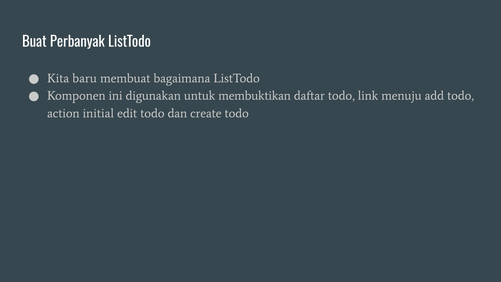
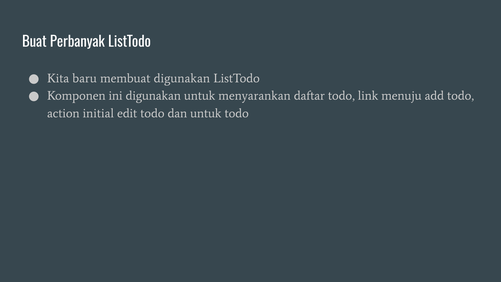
membuat bagaimana: bagaimana -> digunakan
membuktikan: membuktikan -> menyarankan
dan create: create -> untuk
